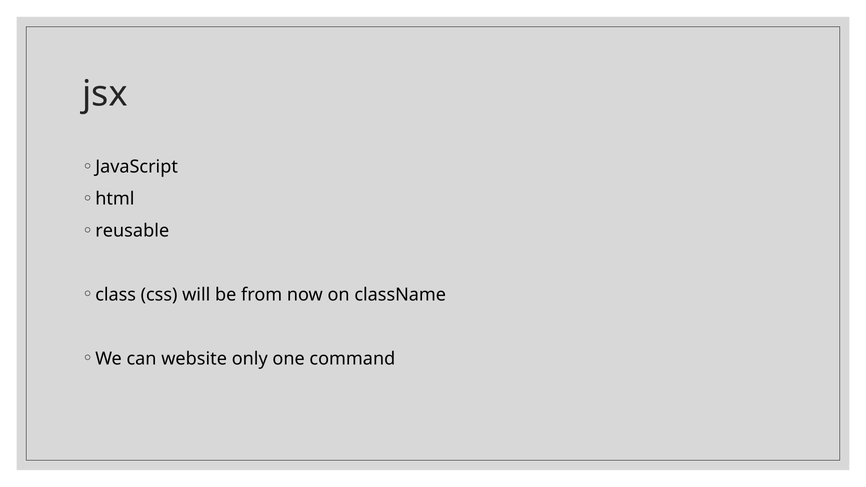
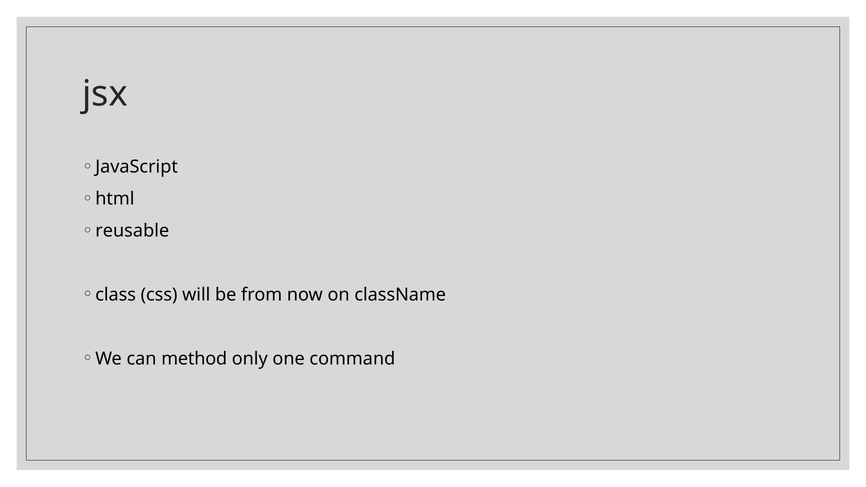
website: website -> method
